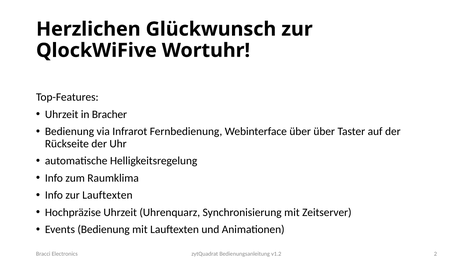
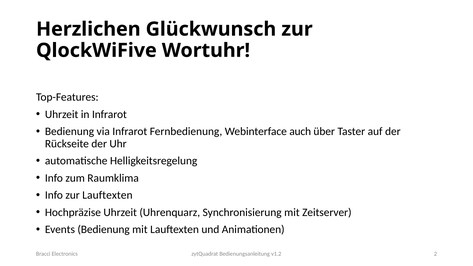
in Bracher: Bracher -> Infrarot
Webinterface über: über -> auch
